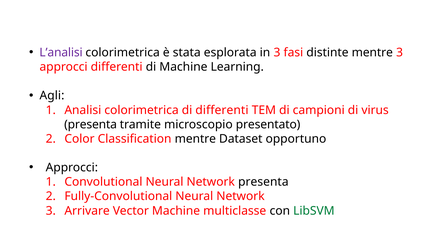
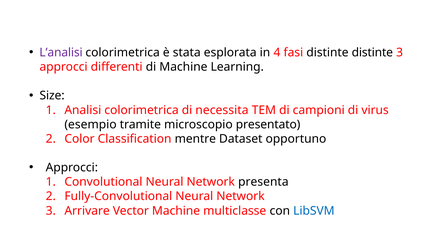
in 3: 3 -> 4
distinte mentre: mentre -> distinte
Agli: Agli -> Size
di differenti: differenti -> necessita
presenta at (91, 125): presenta -> esempio
LibSVM colour: green -> blue
